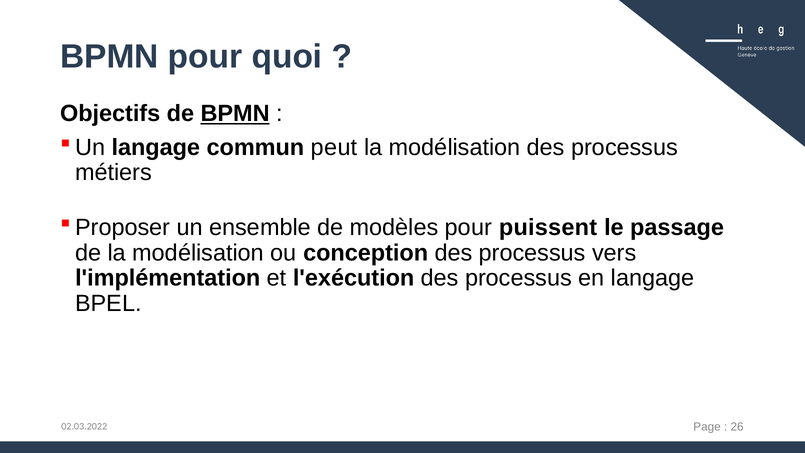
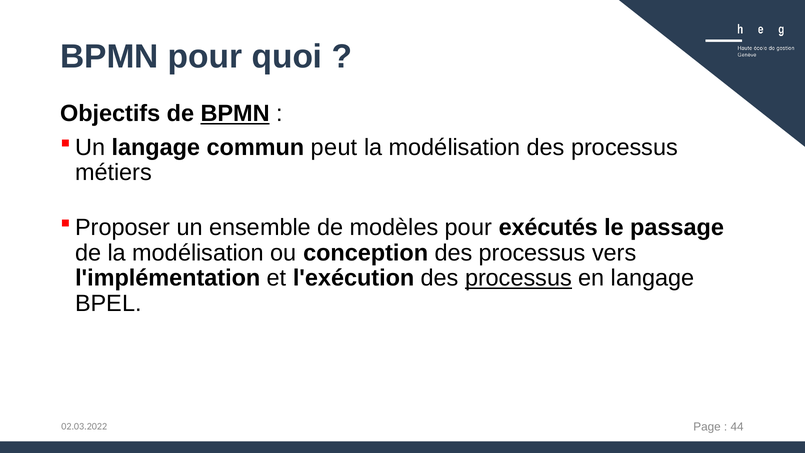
puissent: puissent -> exécutés
processus at (519, 278) underline: none -> present
26: 26 -> 44
